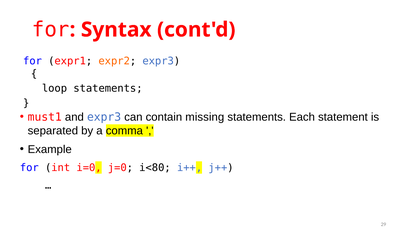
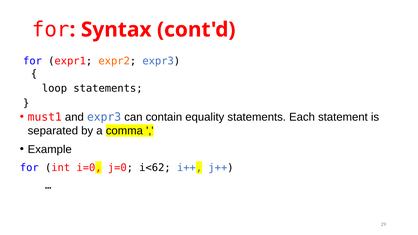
missing: missing -> equality
i<80: i<80 -> i<62
